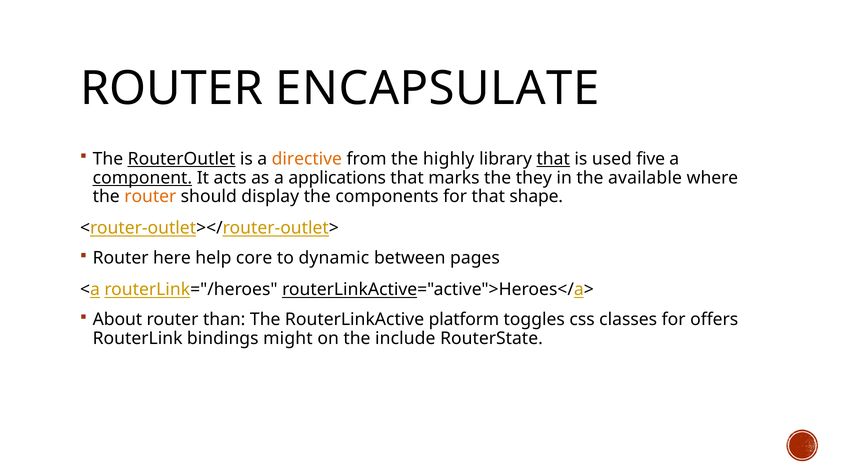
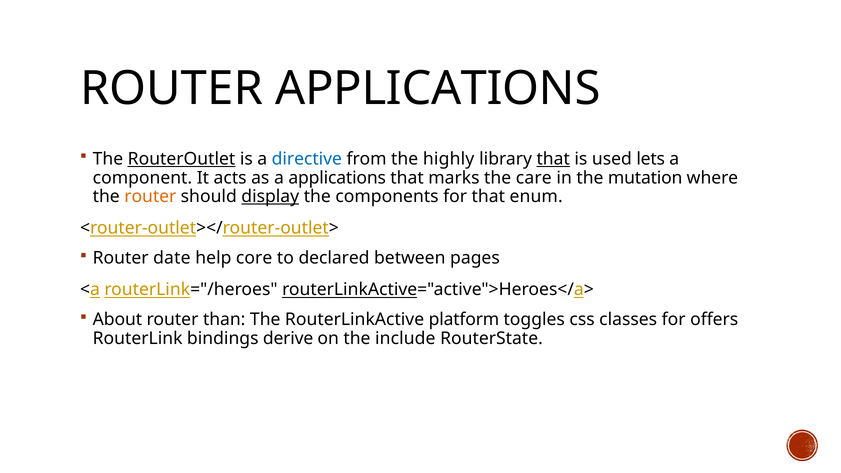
ROUTER ENCAPSULATE: ENCAPSULATE -> APPLICATIONS
directive colour: orange -> blue
five: five -> lets
component underline: present -> none
they: they -> care
available: available -> mutation
display underline: none -> present
shape: shape -> enum
here: here -> date
dynamic: dynamic -> declared
might: might -> derive
